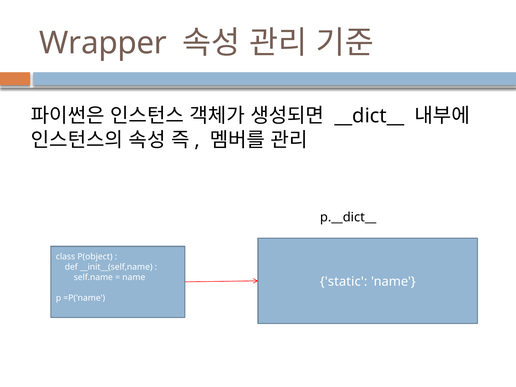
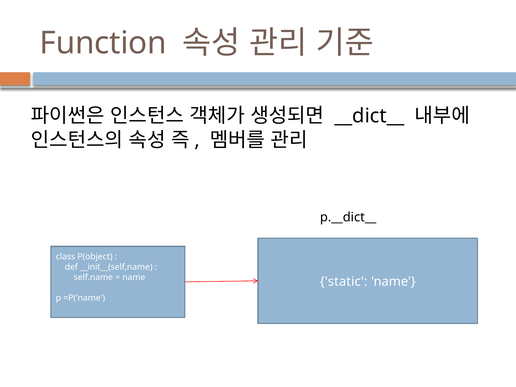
Wrapper: Wrapper -> Function
